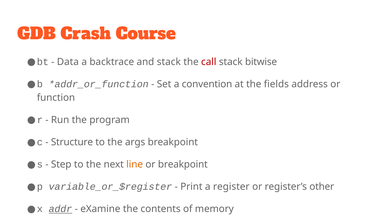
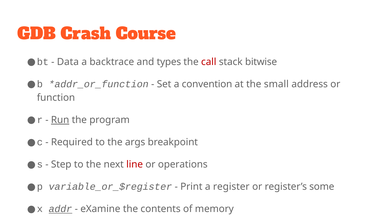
and stack: stack -> types
fields: fields -> small
Run underline: none -> present
Structure: Structure -> Required
line colour: orange -> red
or breakpoint: breakpoint -> operations
other: other -> some
